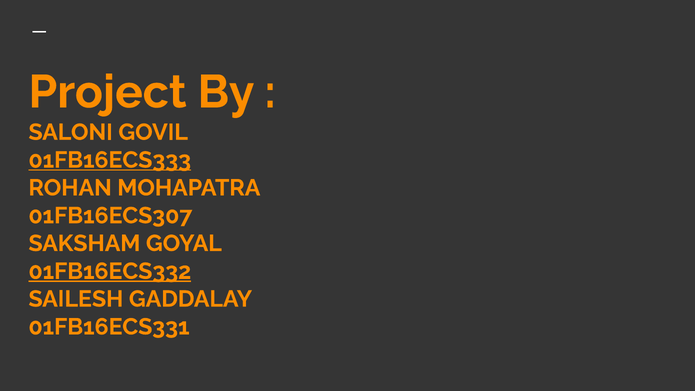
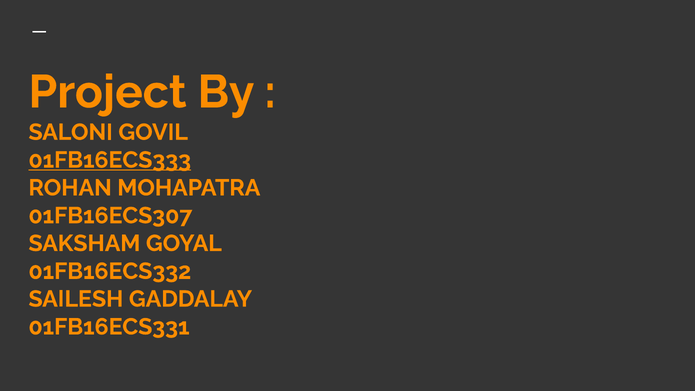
01FB16ECS332 underline: present -> none
